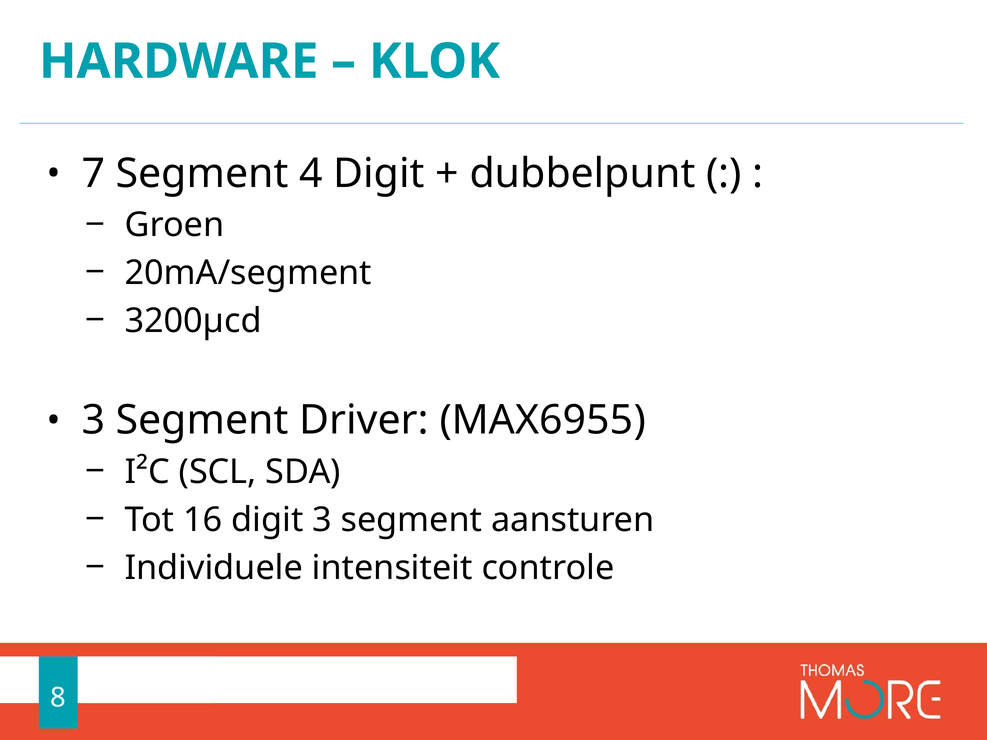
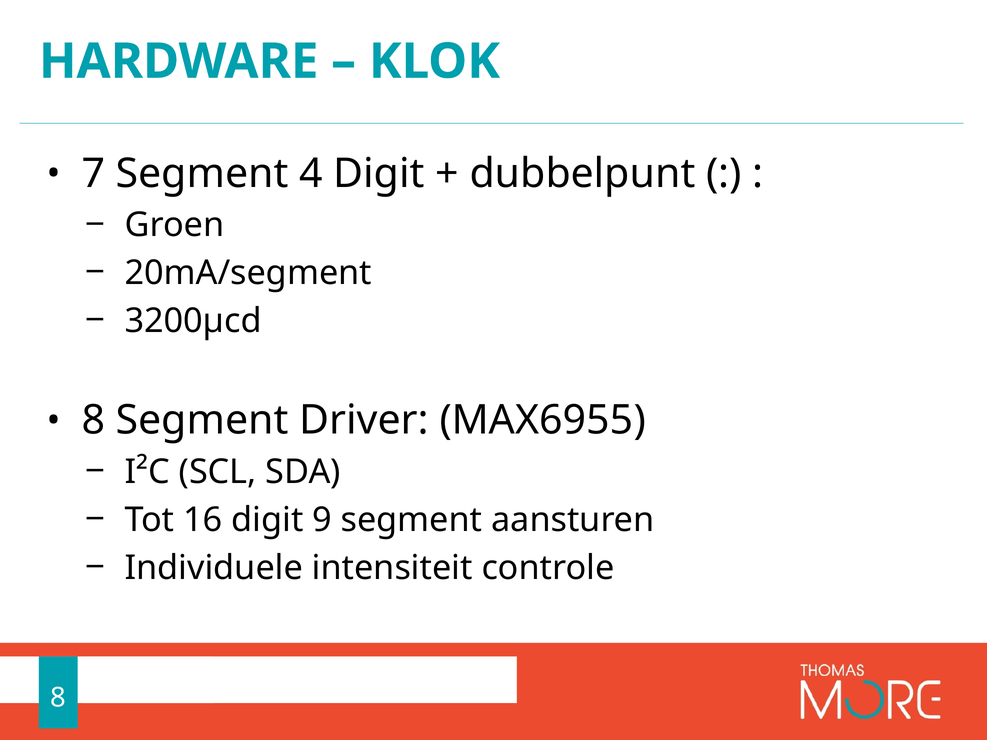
3 at (93, 421): 3 -> 8
digit 3: 3 -> 9
